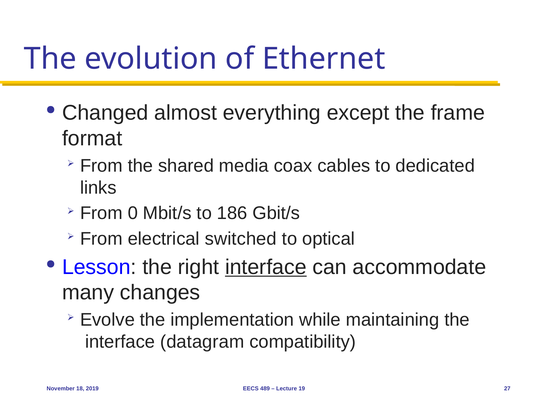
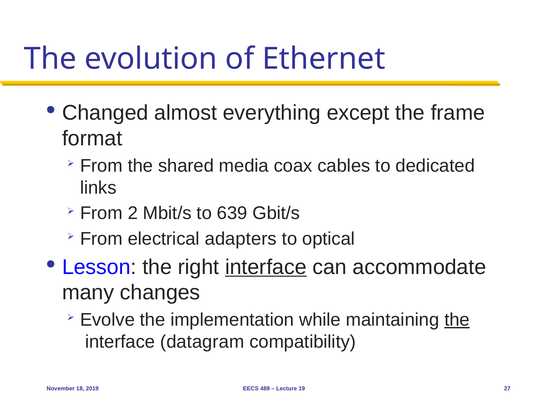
0: 0 -> 2
186: 186 -> 639
switched: switched -> adapters
the at (457, 320) underline: none -> present
